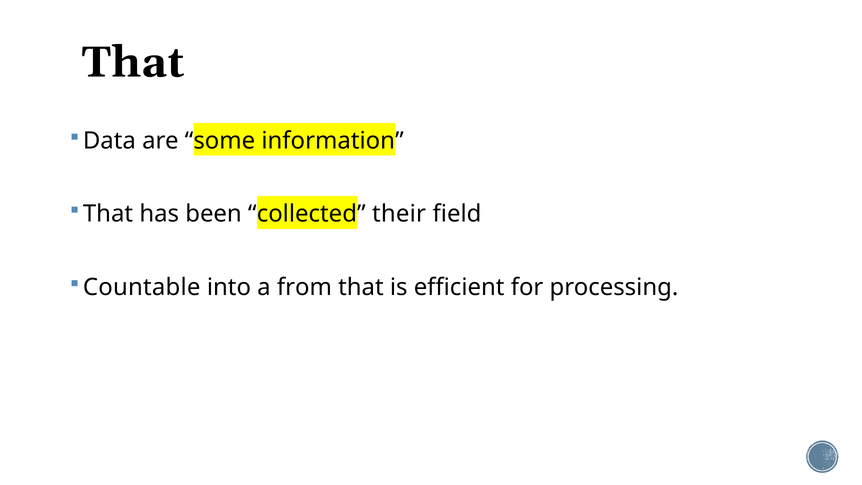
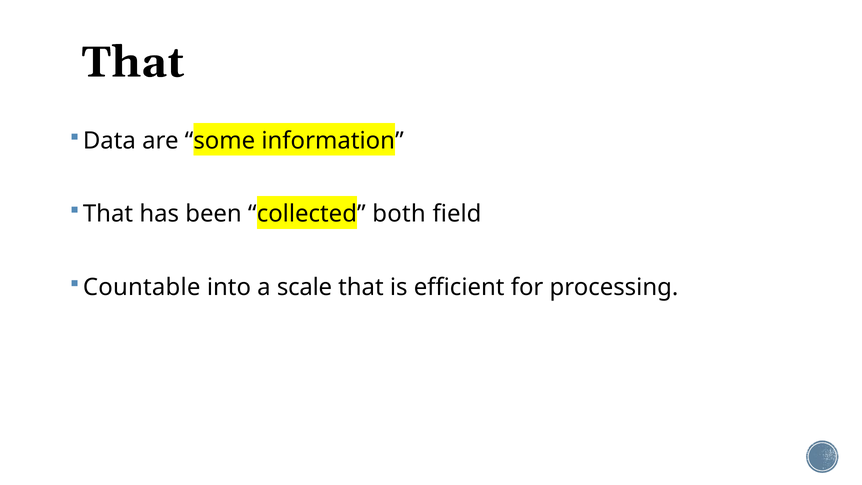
their: their -> both
from: from -> scale
